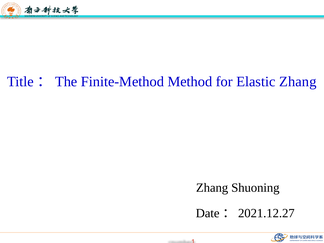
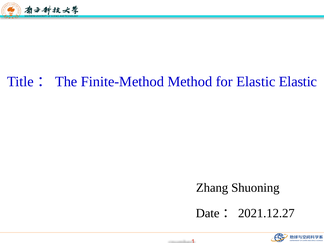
Elastic Zhang: Zhang -> Elastic
